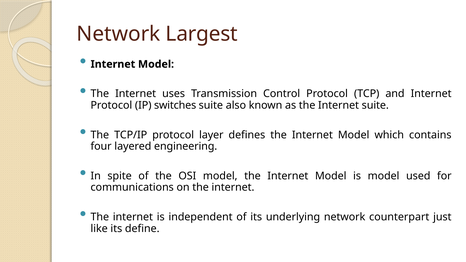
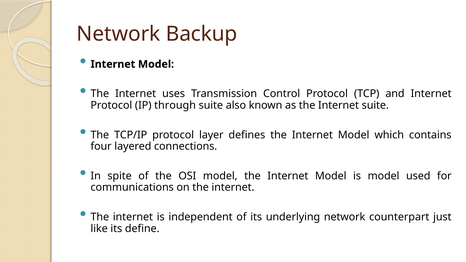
Largest: Largest -> Backup
switches: switches -> through
engineering: engineering -> connections
